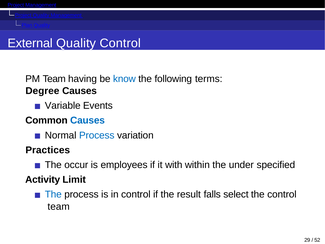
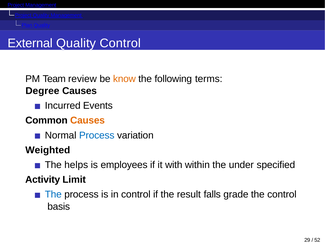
having: having -> review
know colour: blue -> orange
Variable: Variable -> Incurred
Causes at (88, 120) colour: blue -> orange
Practices: Practices -> Weighted
occur: occur -> helps
select: select -> grade
team at (59, 207): team -> basis
